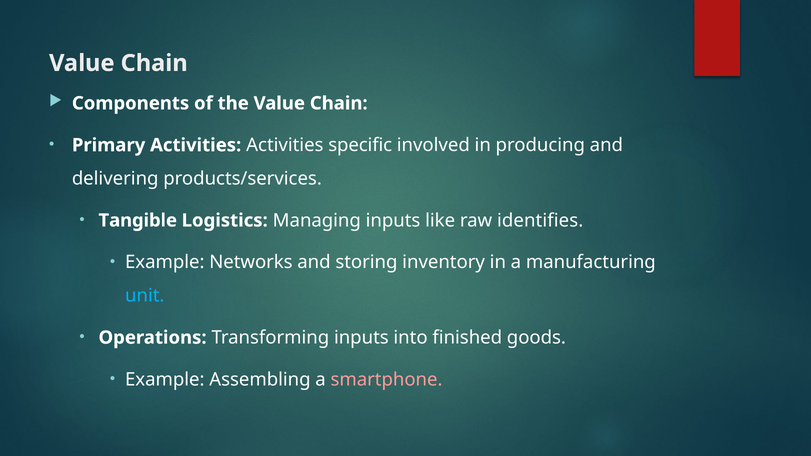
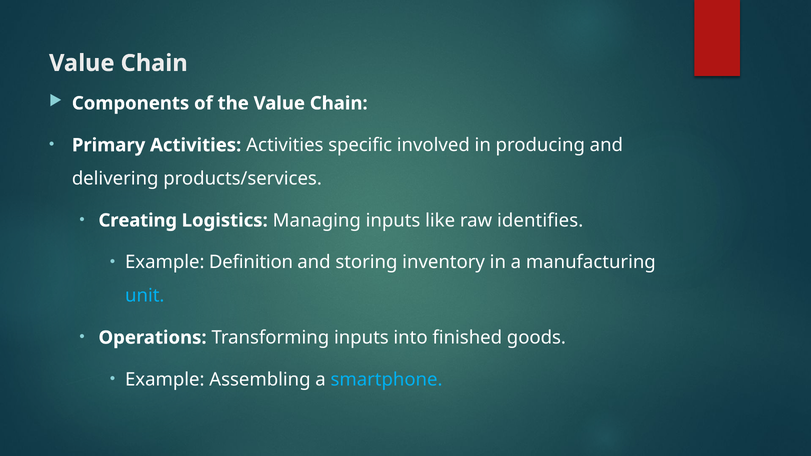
Tangible: Tangible -> Creating
Networks: Networks -> Definition
smartphone colour: pink -> light blue
